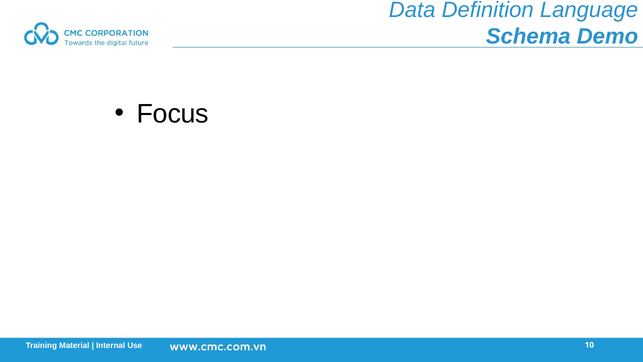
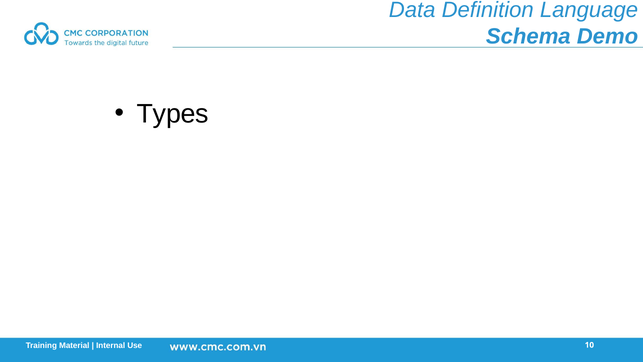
Focus: Focus -> Types
